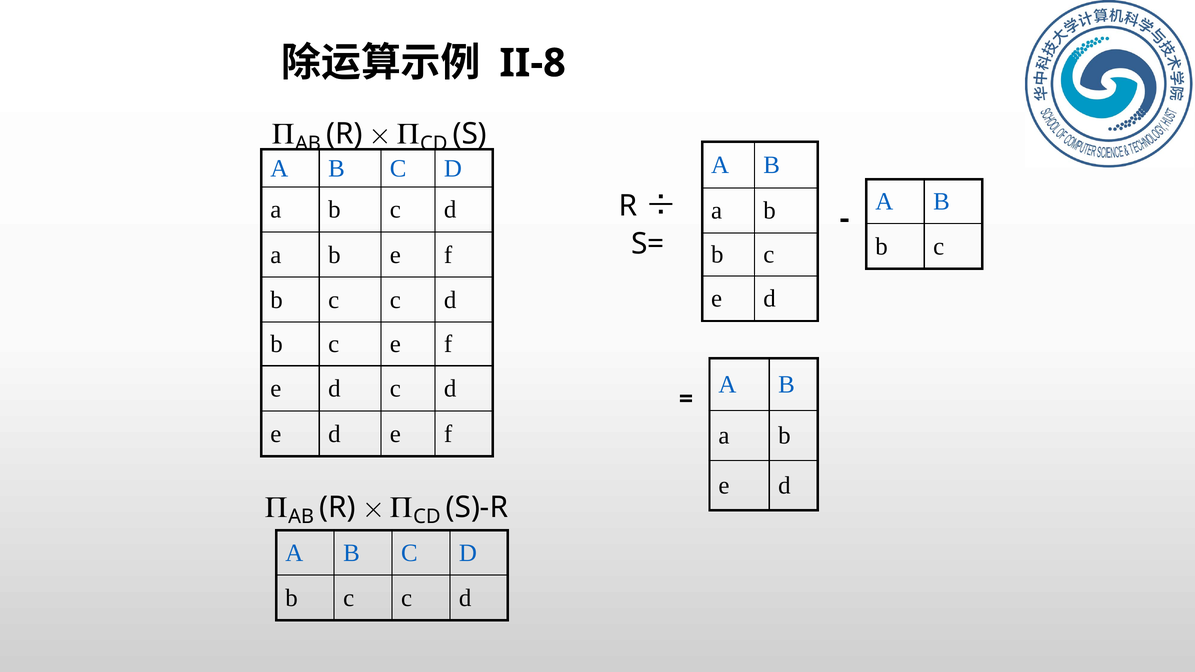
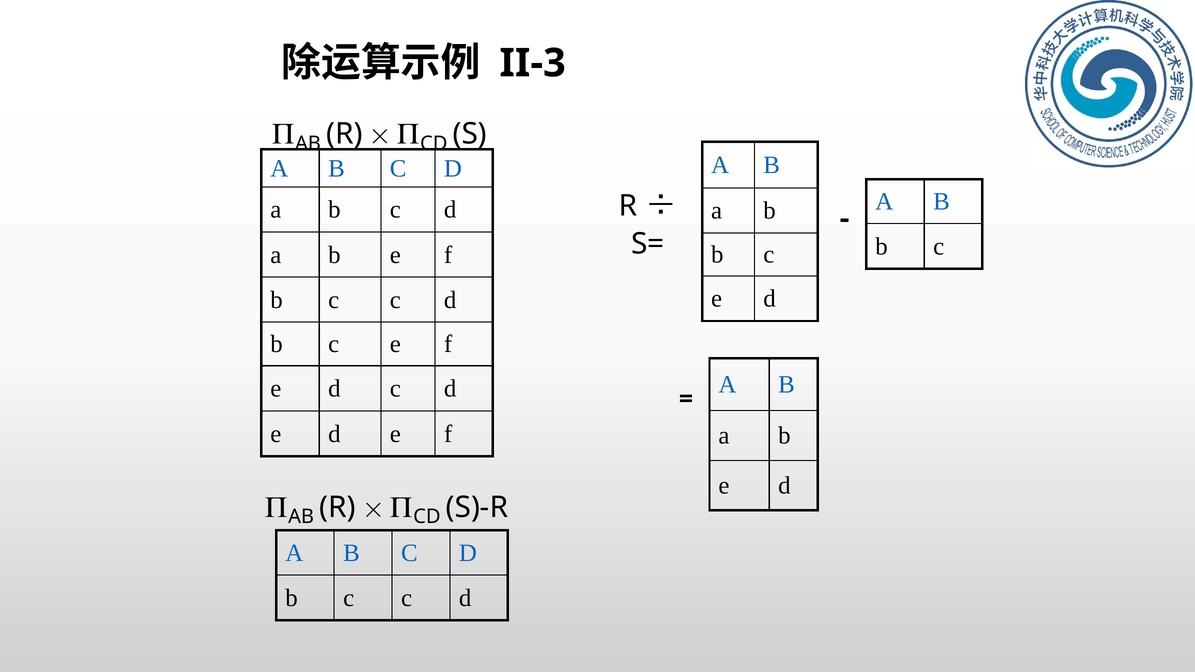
II-8: II-8 -> II-3
